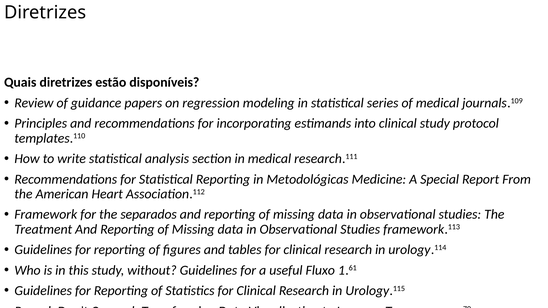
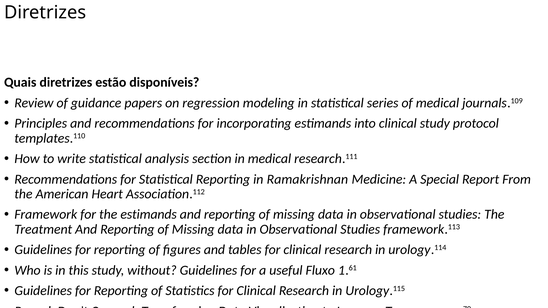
Metodológicas: Metodológicas -> Ramakrishnan
the separados: separados -> estimands
